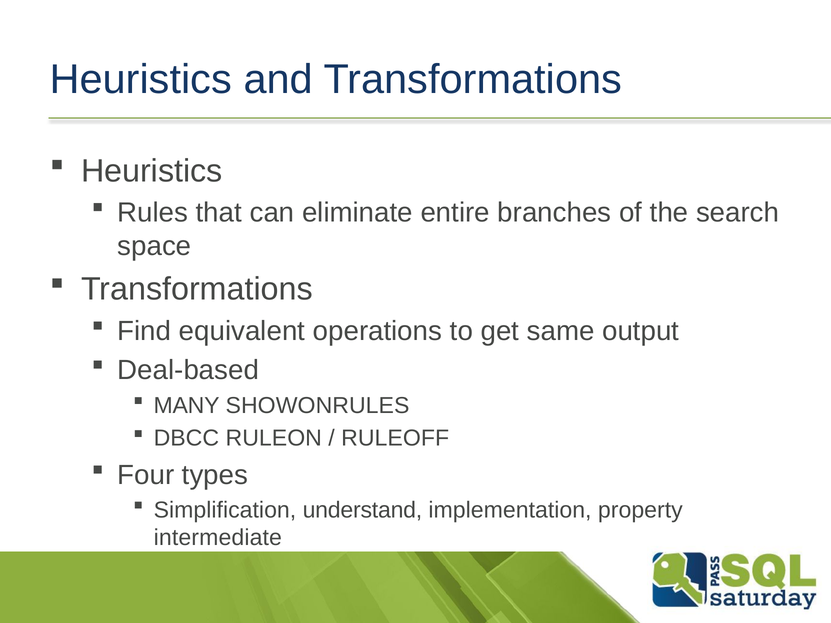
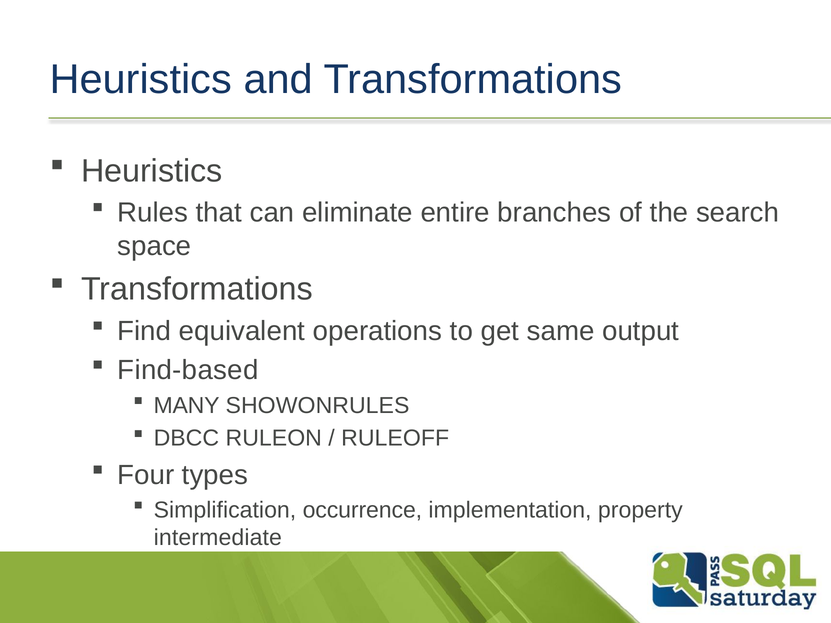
Deal-based: Deal-based -> Find-based
understand: understand -> occurrence
